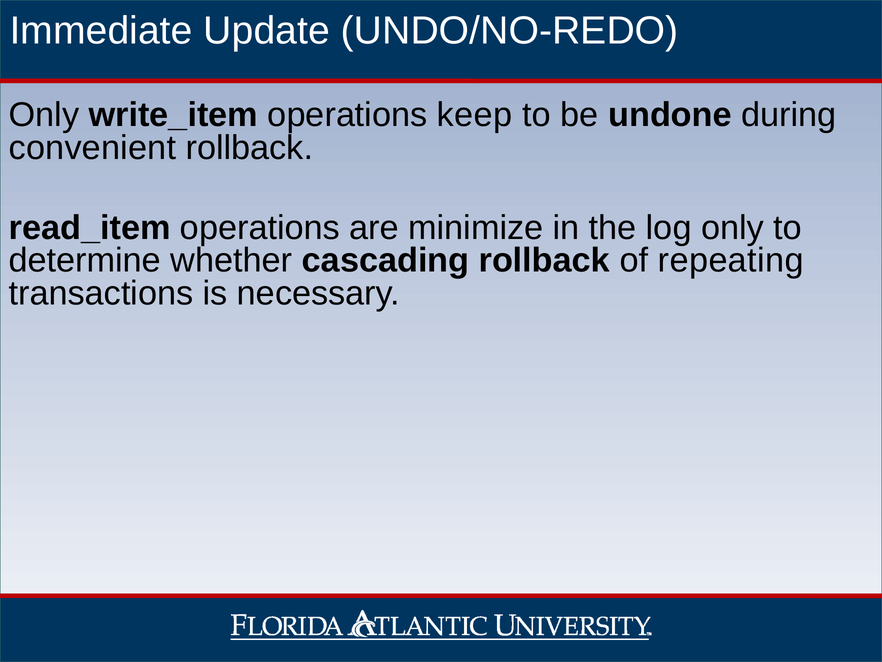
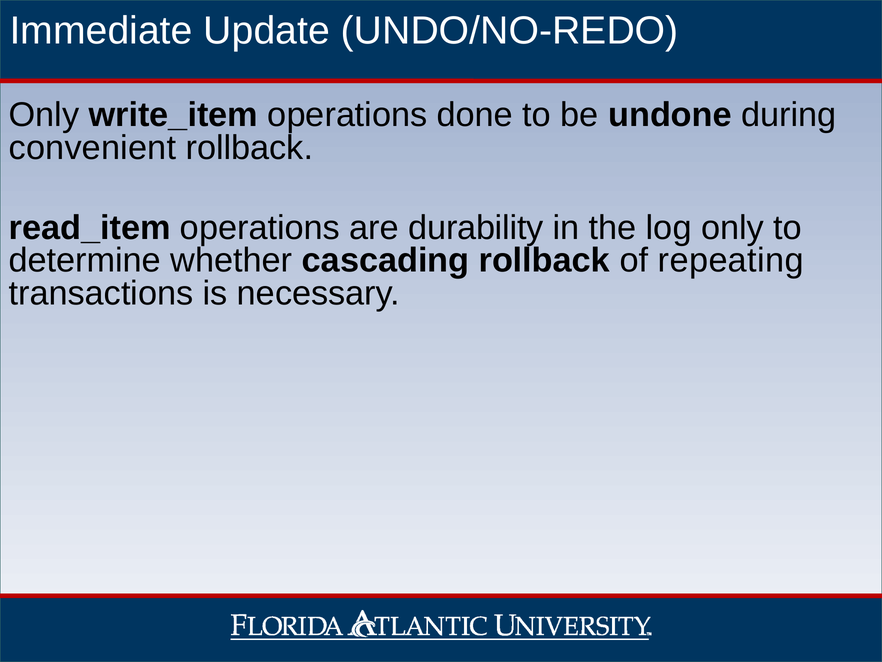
keep: keep -> done
minimize: minimize -> durability
